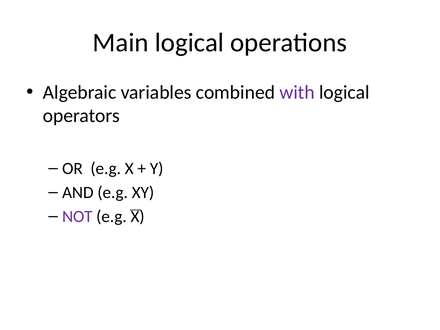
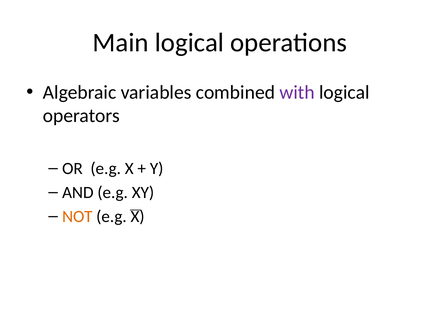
NOT colour: purple -> orange
